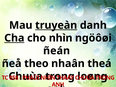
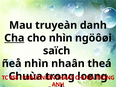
truyeàn underline: present -> none
ñeán: ñeán -> saïch
ñeå theo: theo -> nhìn
